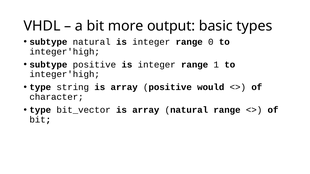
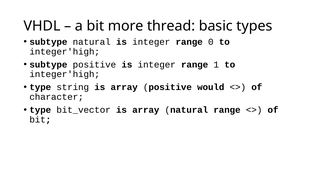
output: output -> thread
